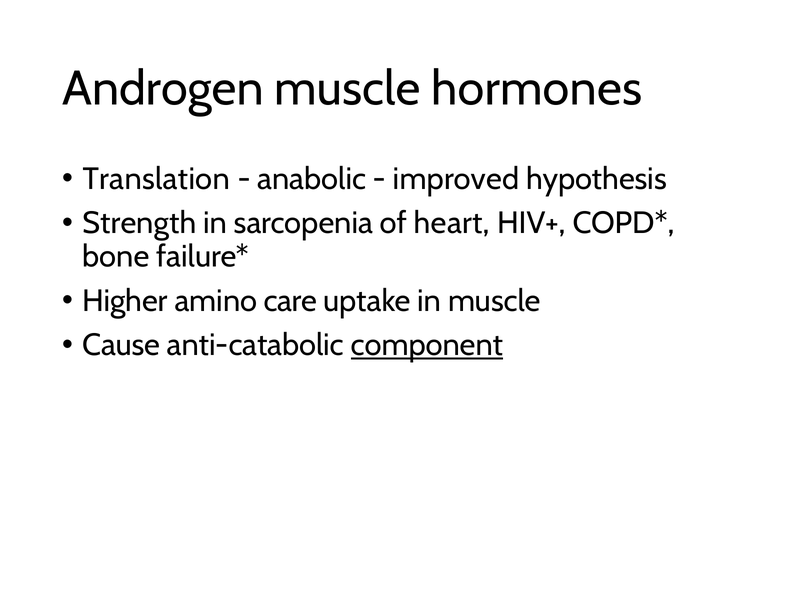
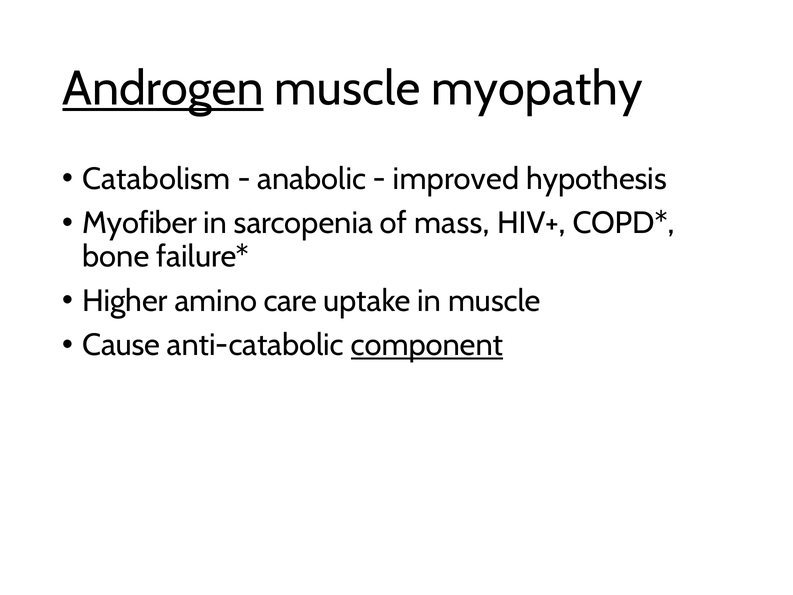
Androgen underline: none -> present
hormones: hormones -> myopathy
Translation: Translation -> Catabolism
Strength: Strength -> Myofiber
heart: heart -> mass
